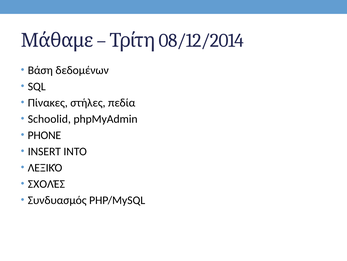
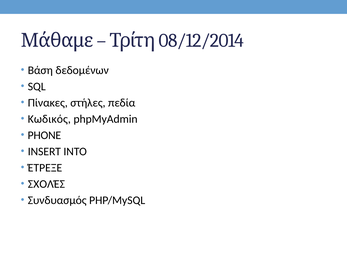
Schoolid: Schoolid -> Κωδικός
ΛΕΞΙΚΌ: ΛΕΞΙΚΌ -> ΈΤΡΕΞΕ
